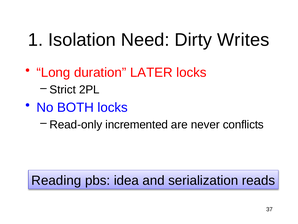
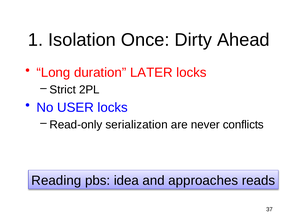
Need: Need -> Once
Writes: Writes -> Ahead
BOTH: BOTH -> USER
incremented: incremented -> serialization
serialization: serialization -> approaches
